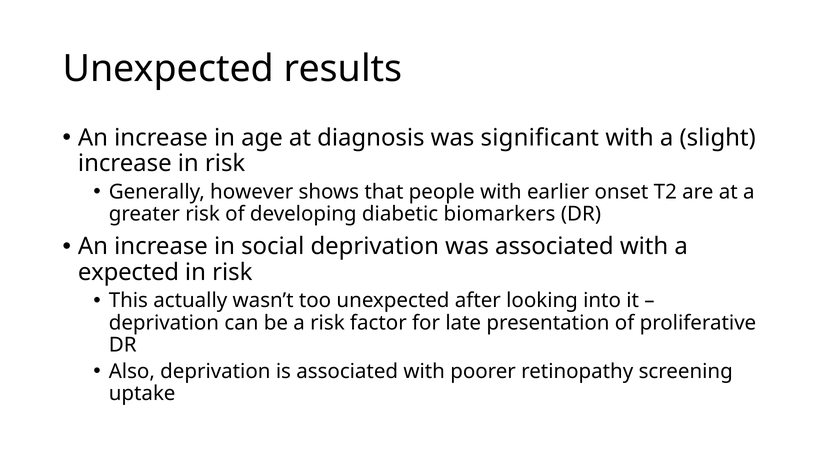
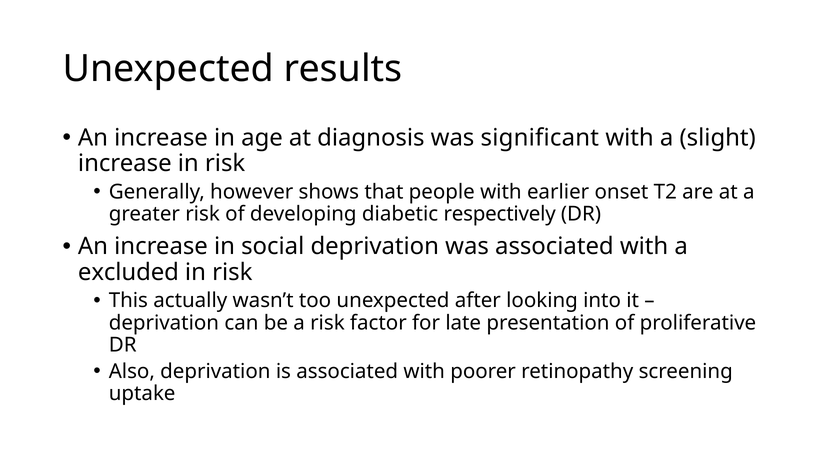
biomarkers: biomarkers -> respectively
expected: expected -> excluded
